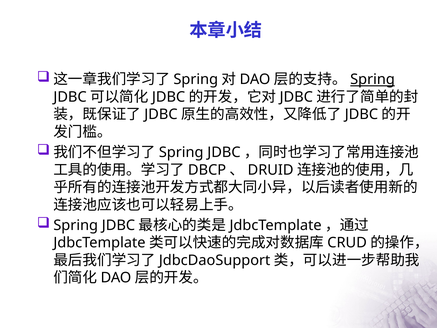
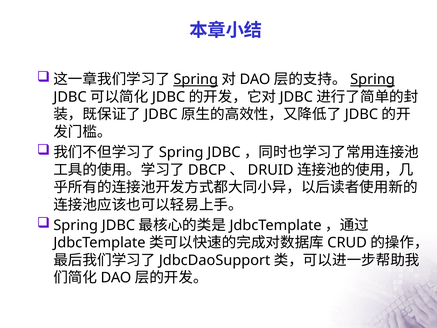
Spring at (196, 79) underline: none -> present
